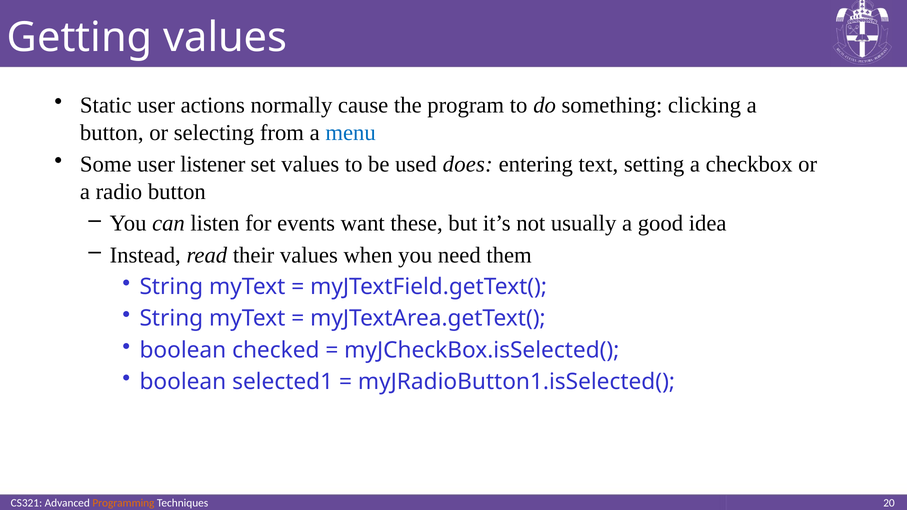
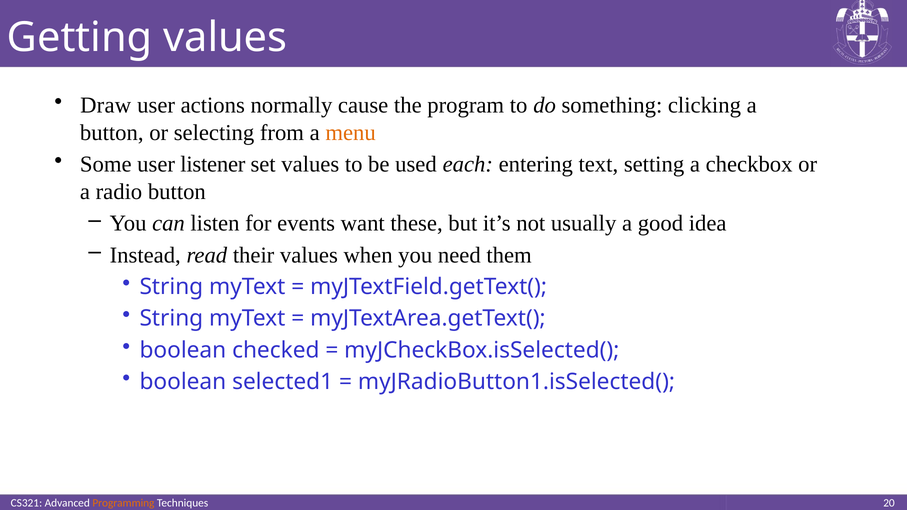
Static: Static -> Draw
menu colour: blue -> orange
does: does -> each
